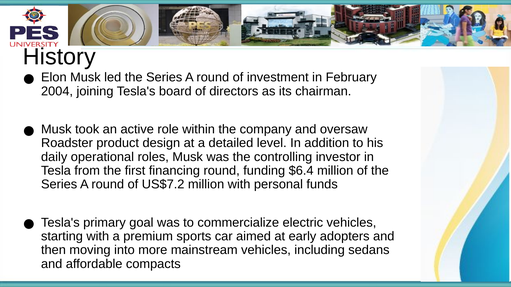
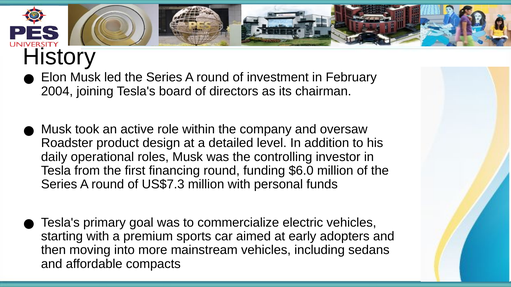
$6.4: $6.4 -> $6.0
US$7.2: US$7.2 -> US$7.3
